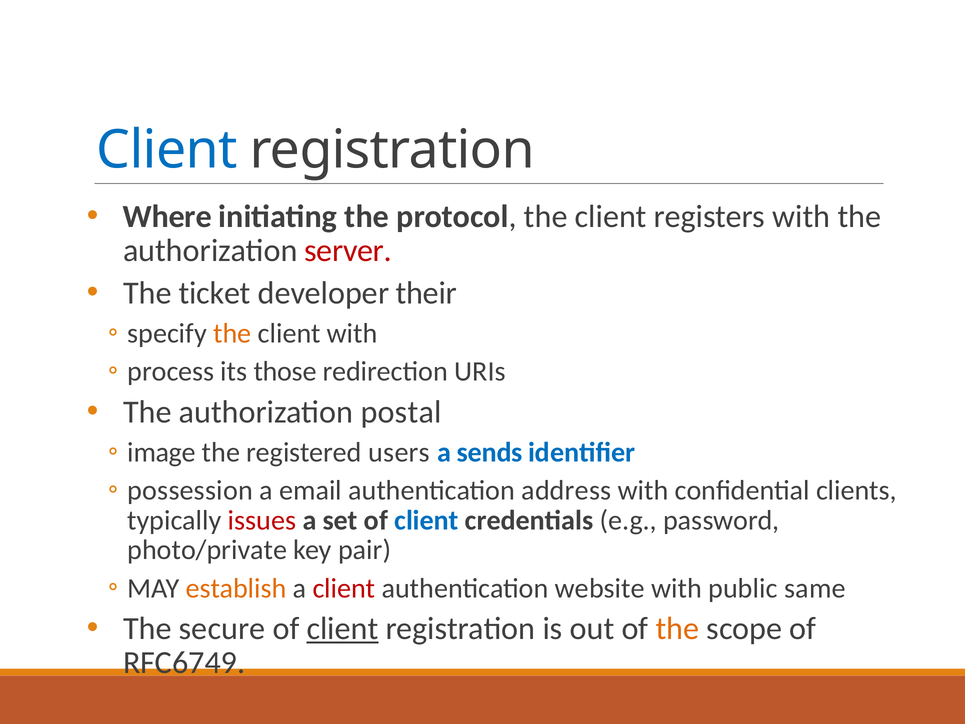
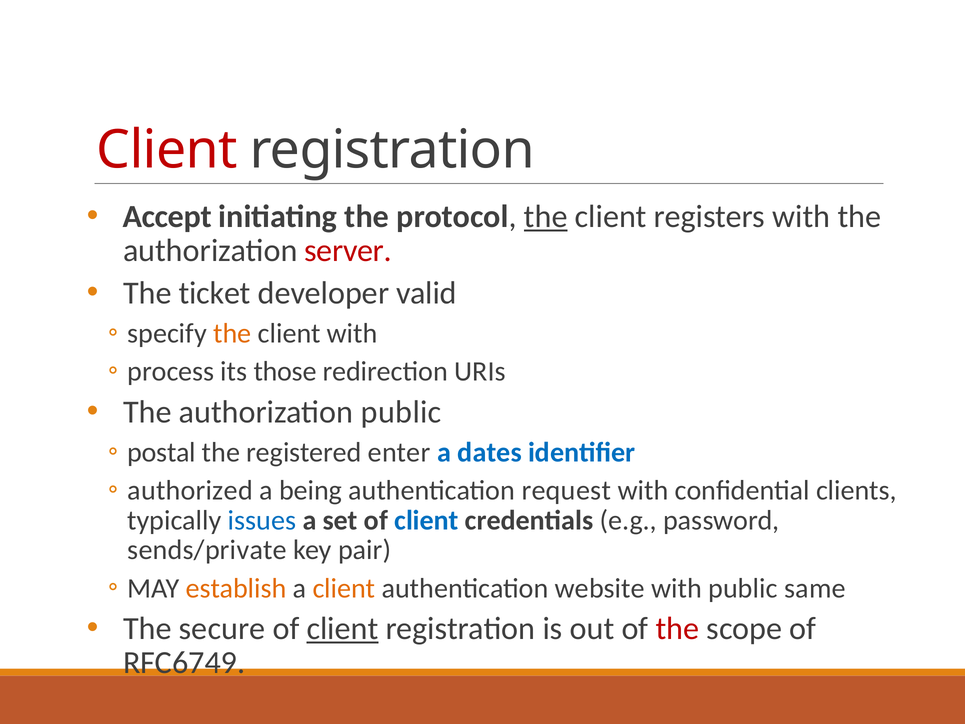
Client at (167, 150) colour: blue -> red
Where: Where -> Accept
the at (546, 217) underline: none -> present
their: their -> valid
authorization postal: postal -> public
image: image -> postal
users: users -> enter
sends: sends -> dates
possession: possession -> authorized
email: email -> being
address: address -> request
issues colour: red -> blue
photo/private: photo/private -> sends/private
client at (344, 588) colour: red -> orange
the at (677, 628) colour: orange -> red
